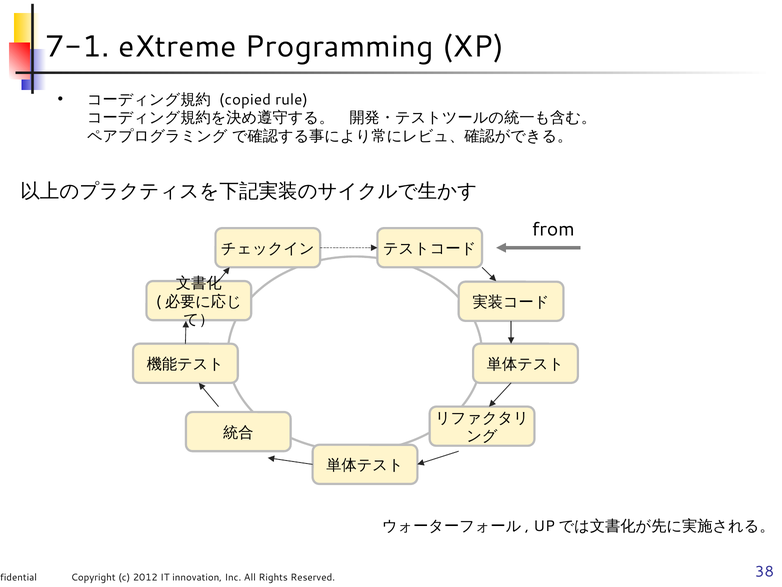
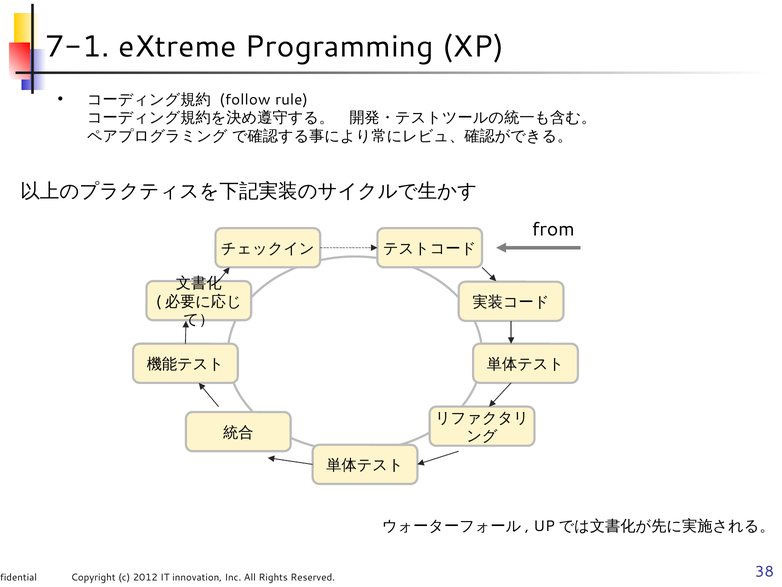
copied: copied -> follow
